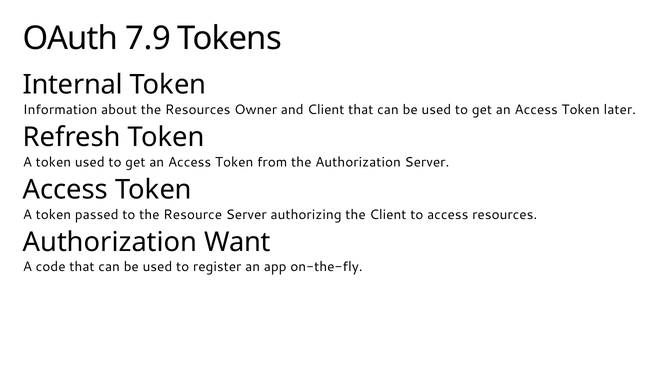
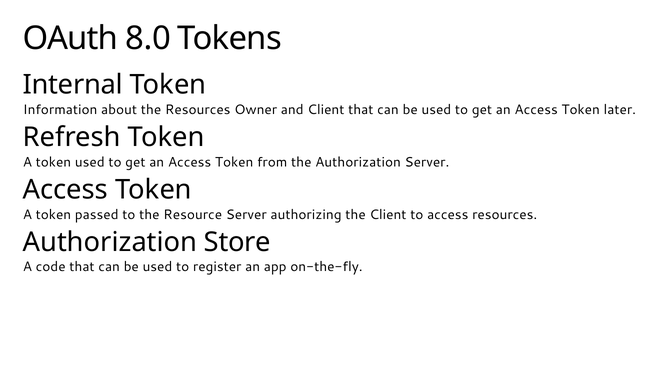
7.9: 7.9 -> 8.0
Want: Want -> Store
